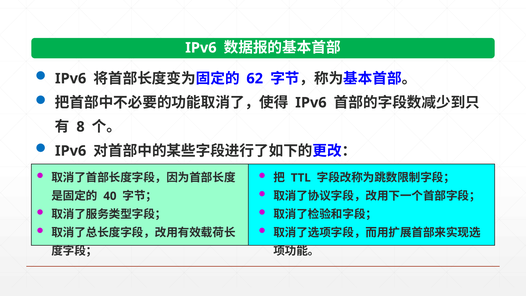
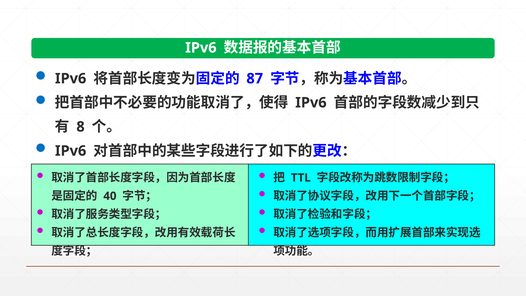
62: 62 -> 87
